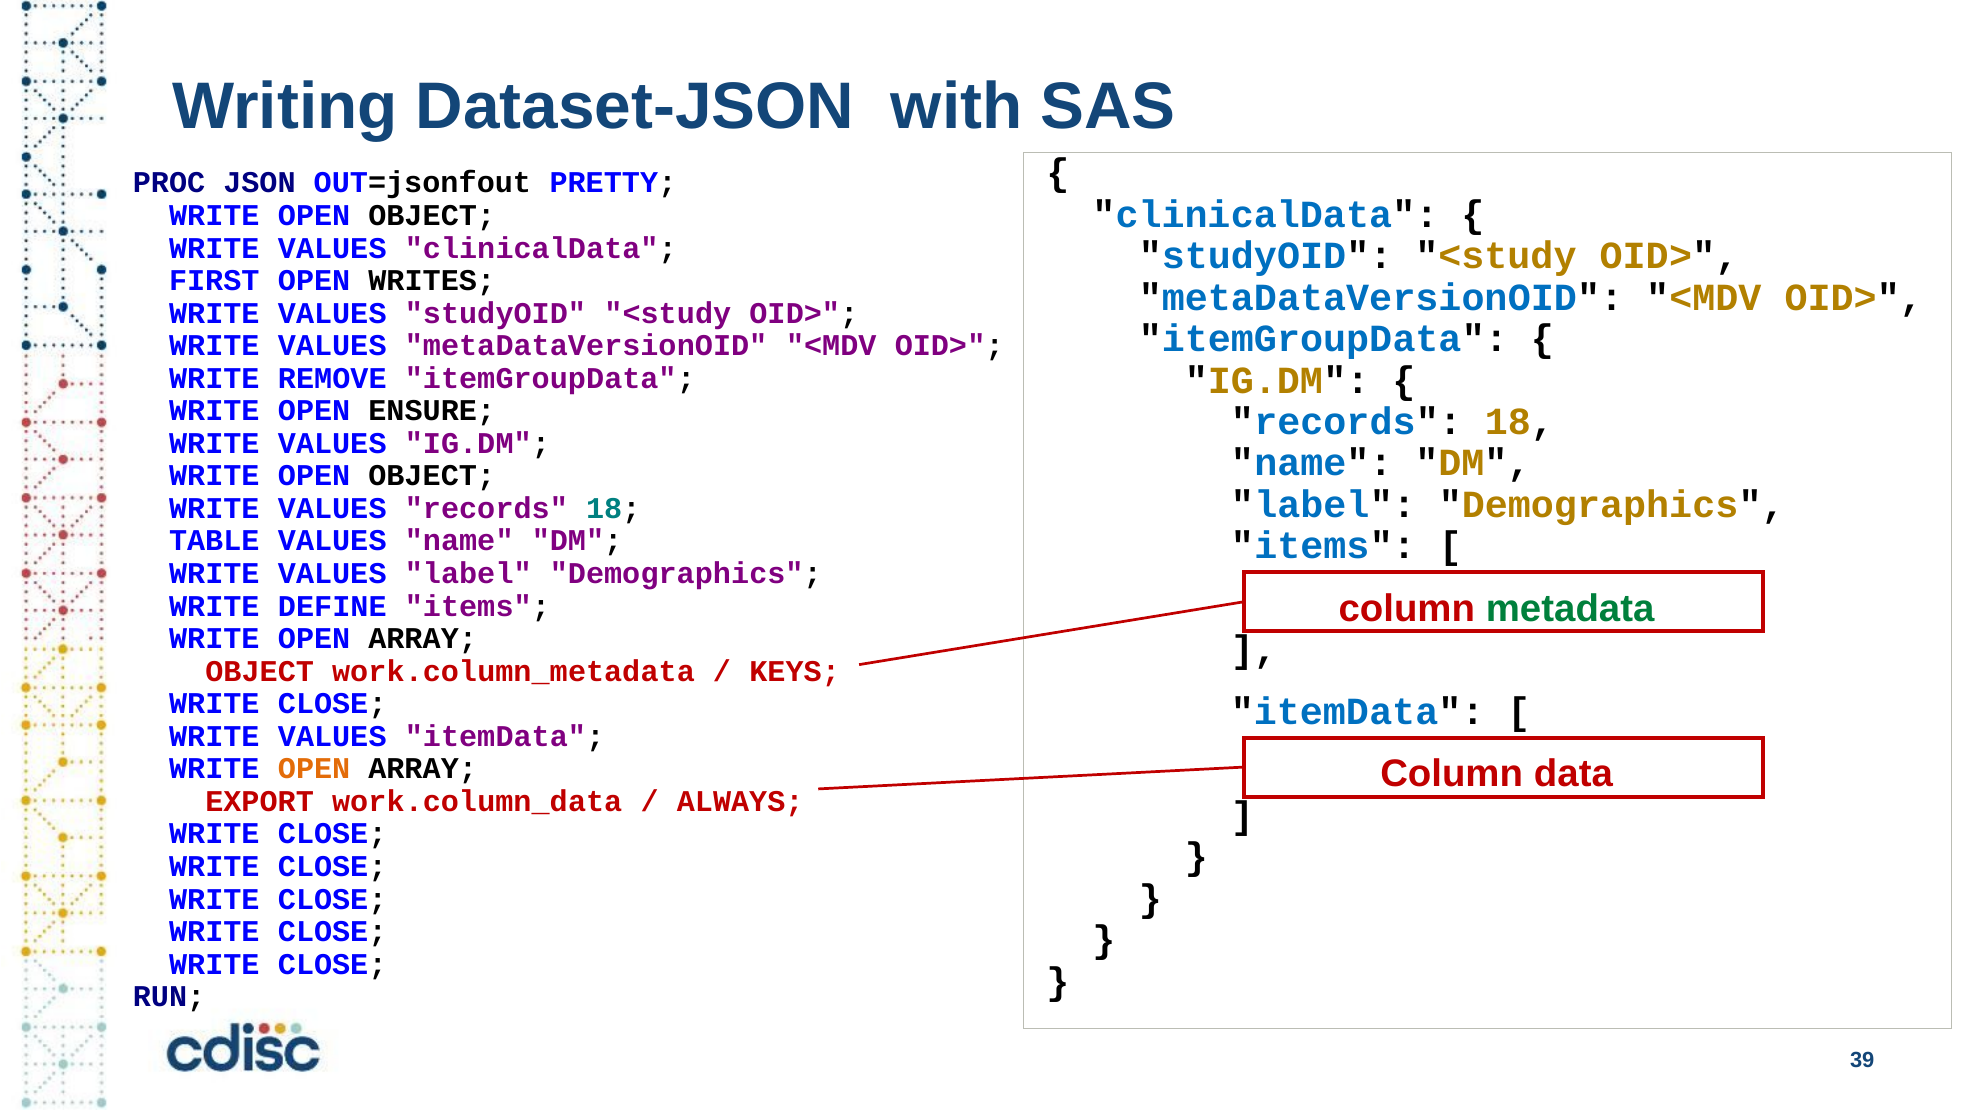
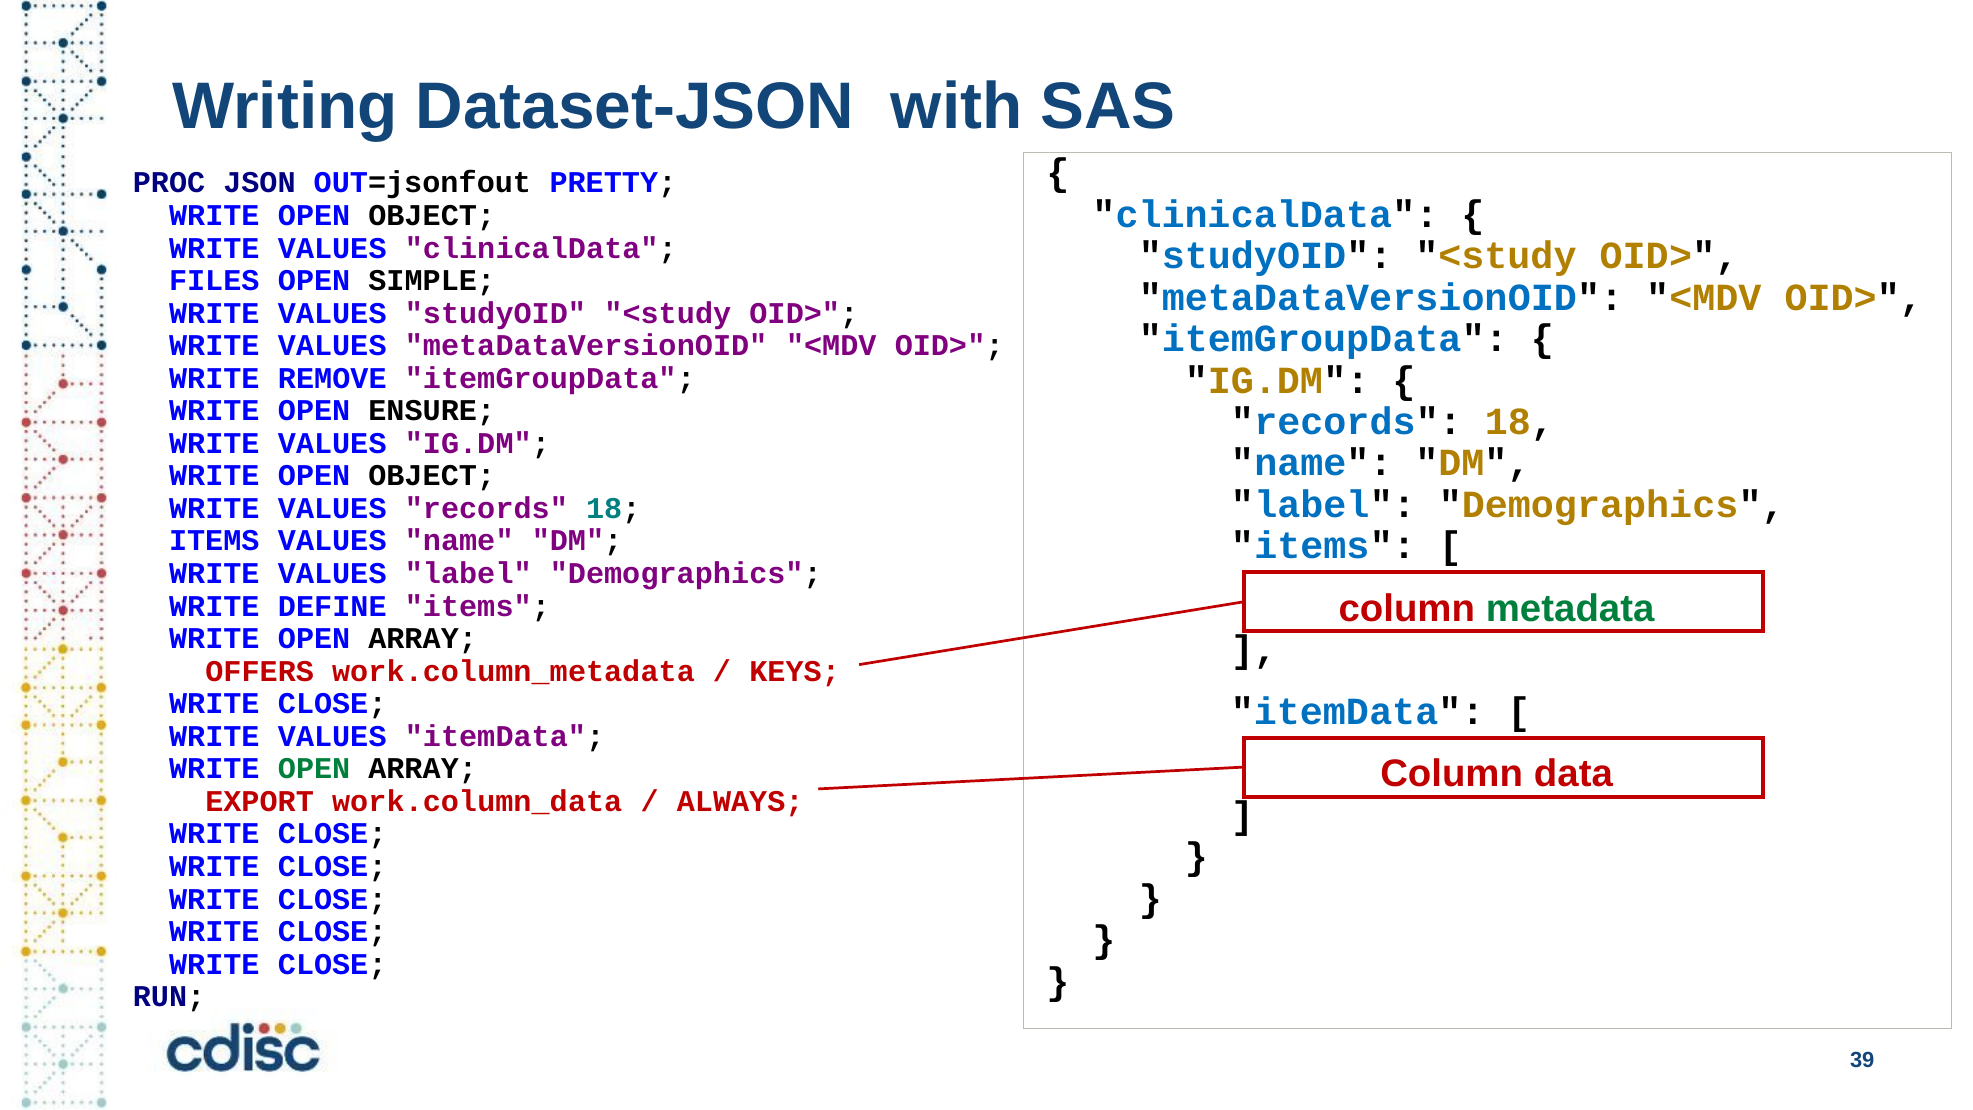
FIRST: FIRST -> FILES
WRITES: WRITES -> SIMPLE
TABLE at (214, 541): TABLE -> ITEMS
OBJECT at (260, 671): OBJECT -> OFFERS
OPEN at (314, 769) colour: orange -> green
